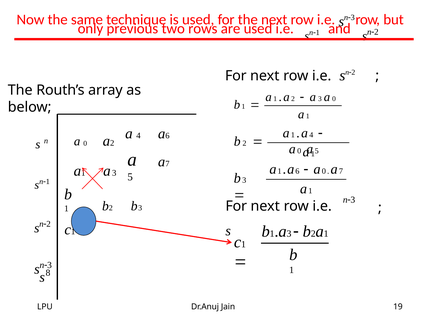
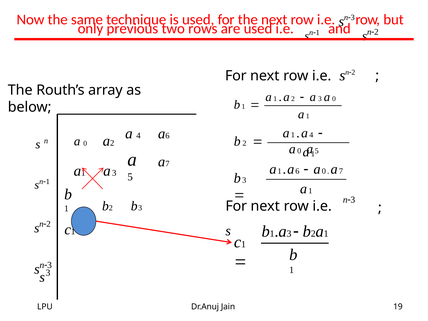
s 8: 8 -> 3
